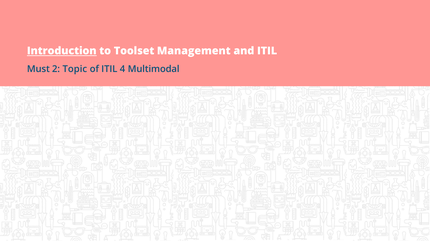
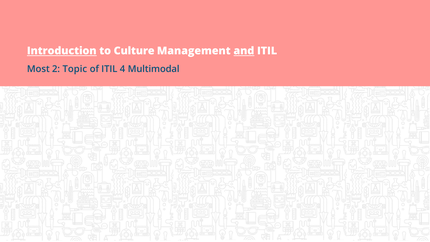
Toolset: Toolset -> Culture
and underline: none -> present
Must: Must -> Most
